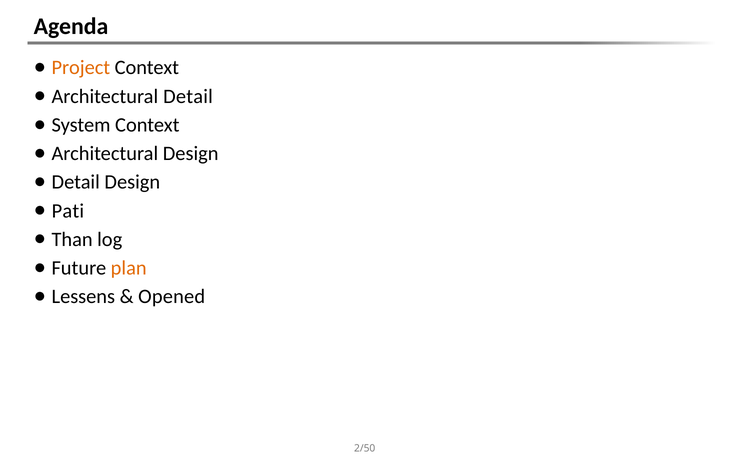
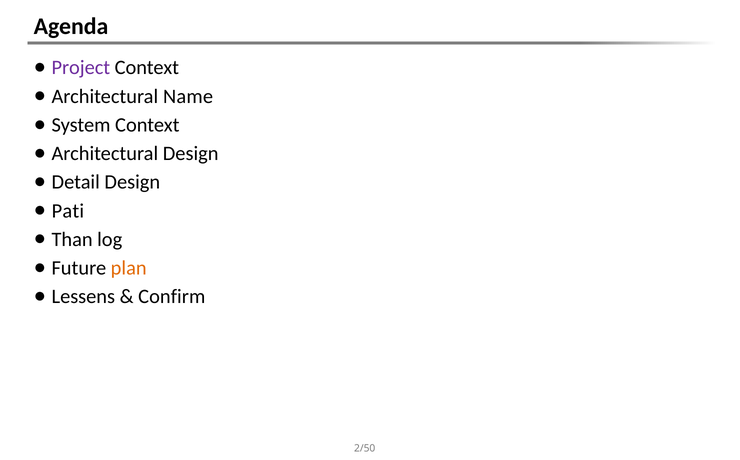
Project colour: orange -> purple
Architectural Detail: Detail -> Name
Opened: Opened -> Confirm
